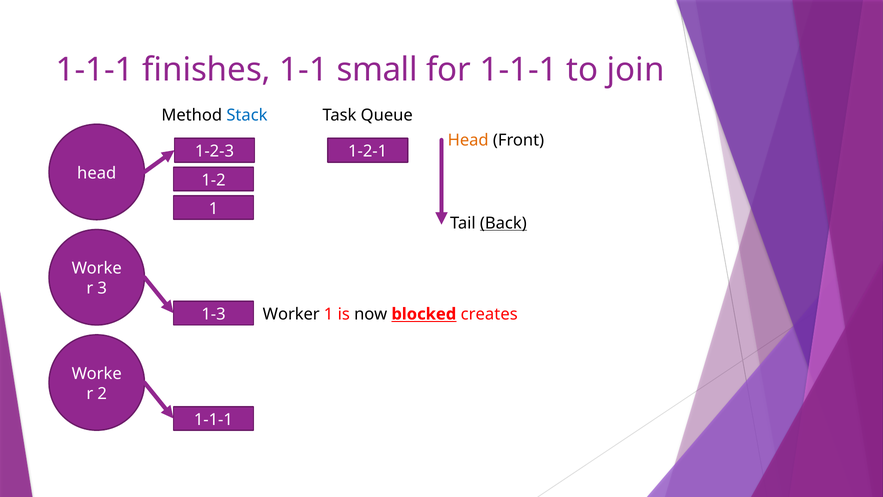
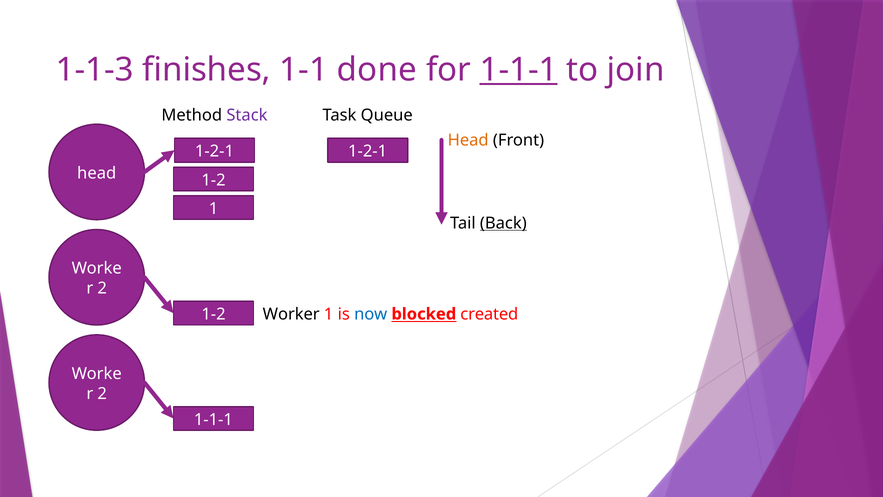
1-1-1 at (95, 70): 1-1-1 -> 1-1-3
small: small -> done
1-1-1 at (519, 70) underline: none -> present
Stack colour: blue -> purple
1-2-3 at (214, 151): 1-2-3 -> 1-2-1
3 at (102, 288): 3 -> 2
now colour: black -> blue
creates: creates -> created
1-3 at (214, 314): 1-3 -> 1-2
